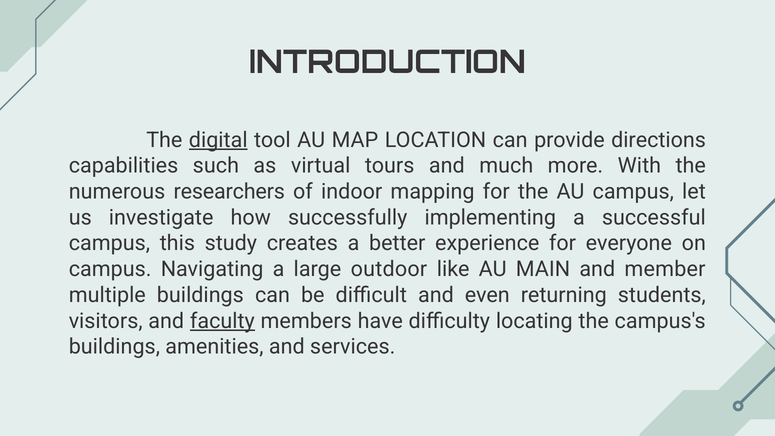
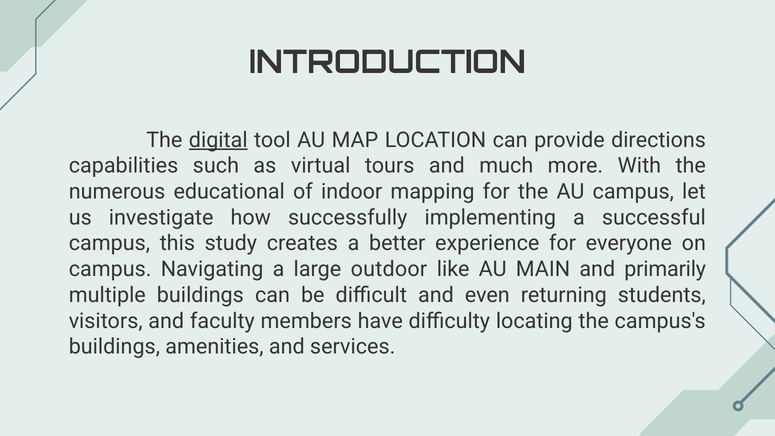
researchers: researchers -> educational
member: member -> primarily
faculty underline: present -> none
